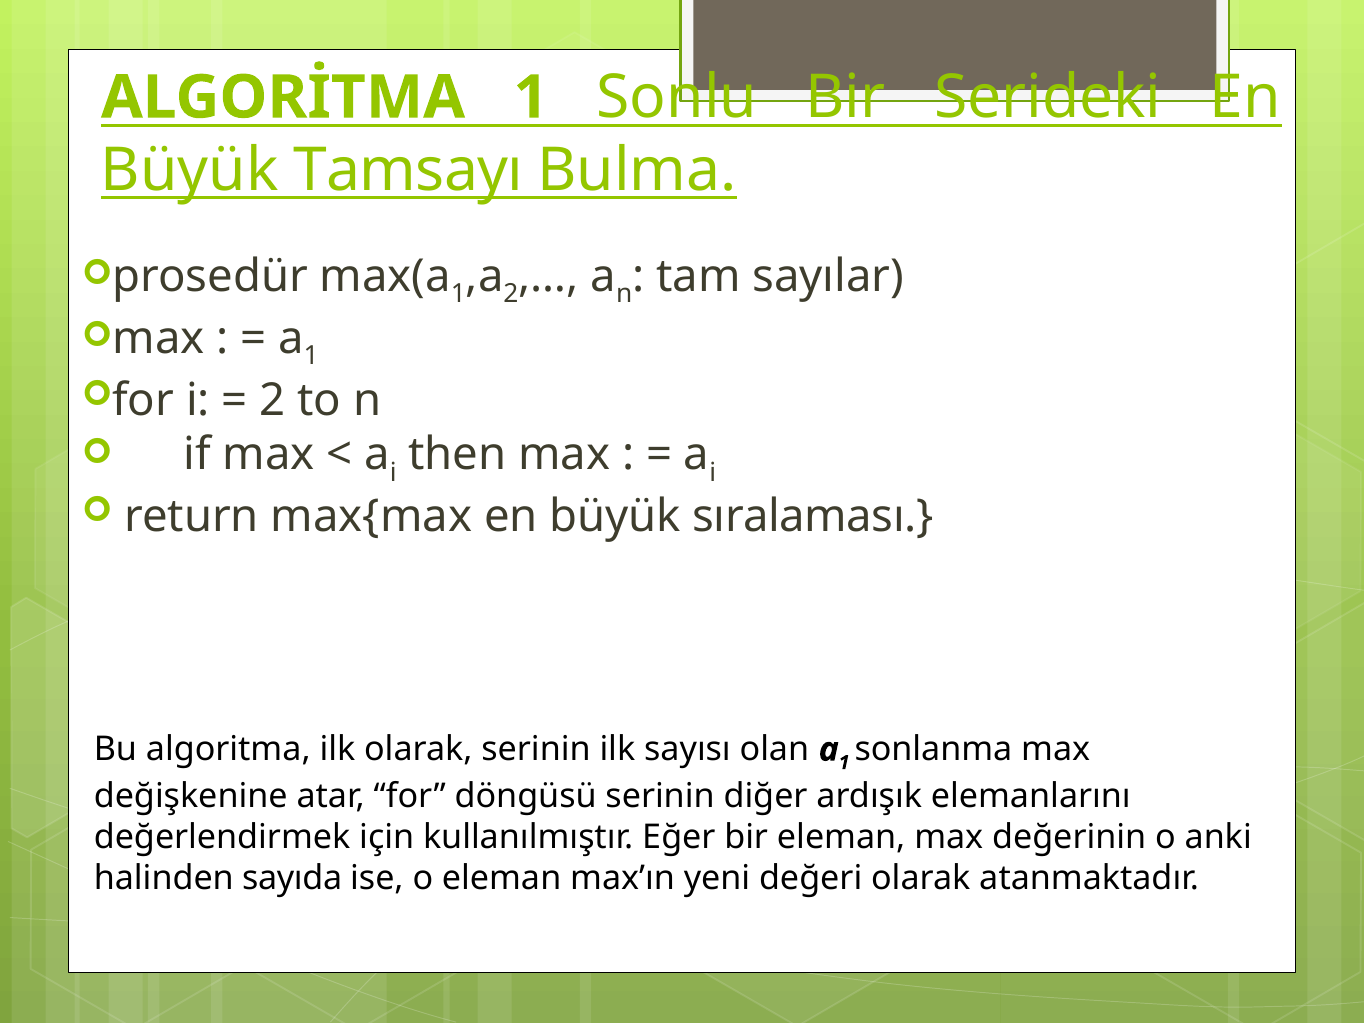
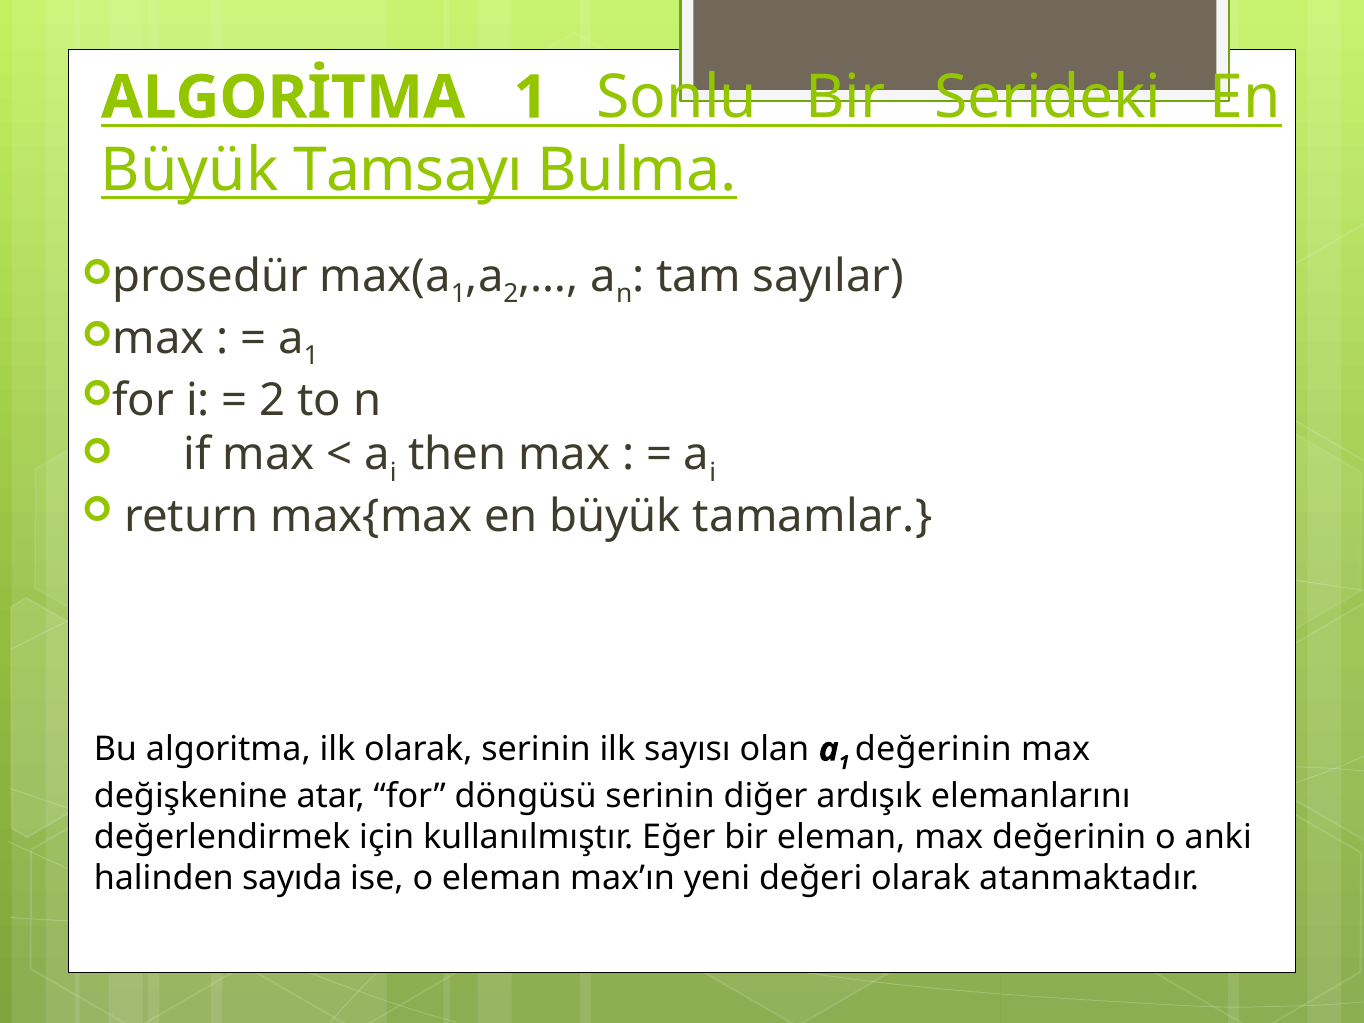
sıralaması: sıralaması -> tamamlar
1 sonlanma: sonlanma -> değerinin
